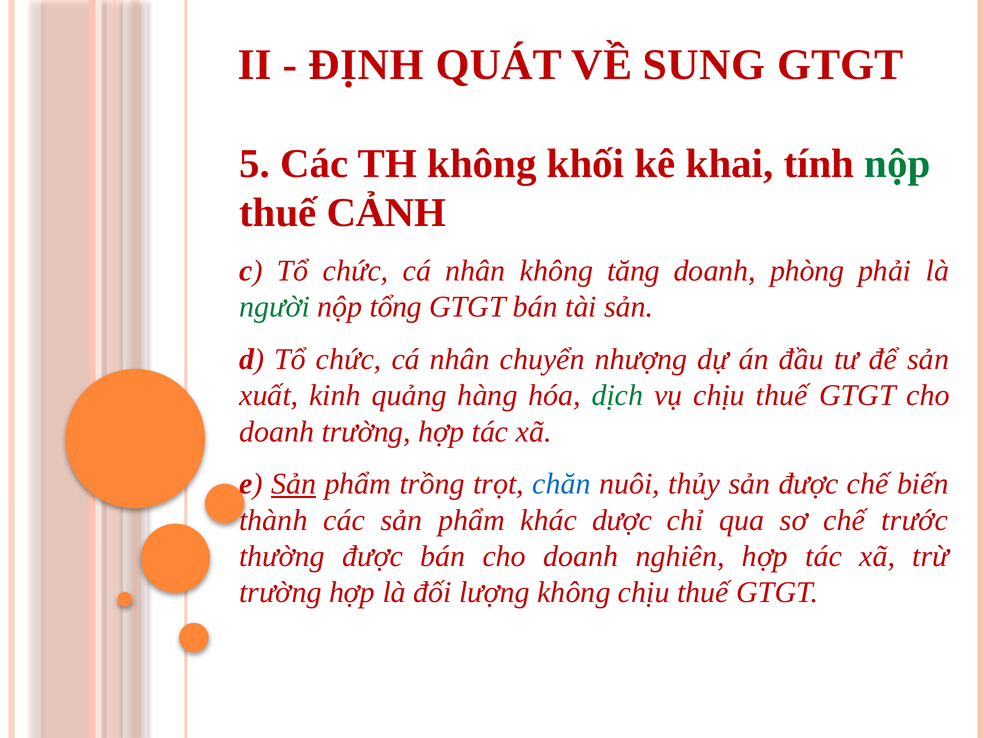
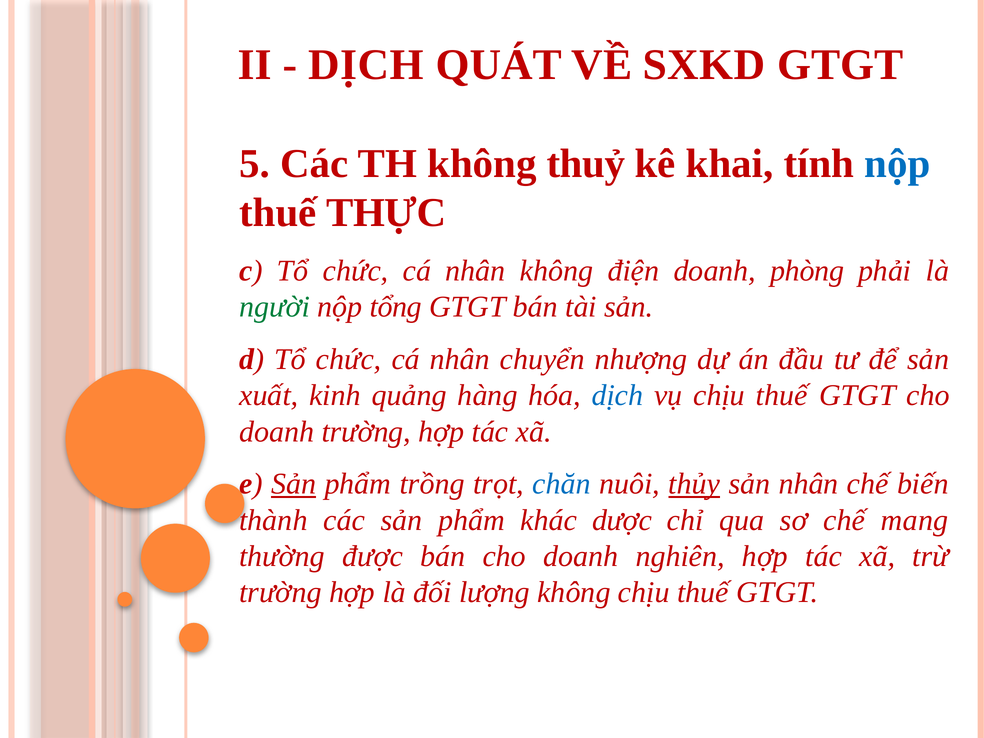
ĐỊNH at (366, 65): ĐỊNH -> DỊCH
SUNG: SUNG -> SXKD
khối: khối -> thuỷ
nộp at (898, 163) colour: green -> blue
CẢNH: CẢNH -> THỰC
tăng: tăng -> điện
dịch at (617, 396) colour: green -> blue
thủy underline: none -> present
sản được: được -> nhân
trước: trước -> mang
